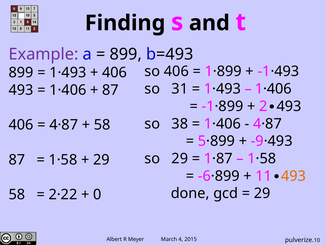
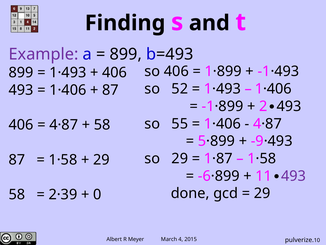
31: 31 -> 52
38: 38 -> 55
493 at (294, 176) colour: orange -> purple
2·22: 2·22 -> 2·39
